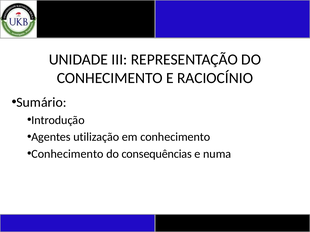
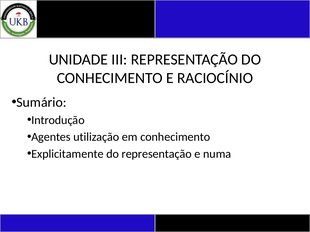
Conhecimento at (67, 154): Conhecimento -> Explicitamente
do consequências: consequências -> representação
